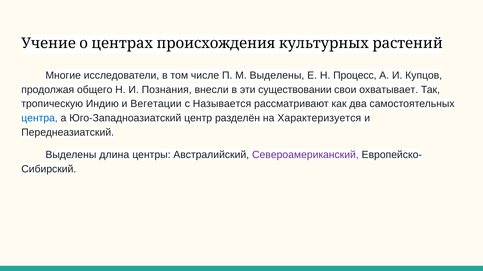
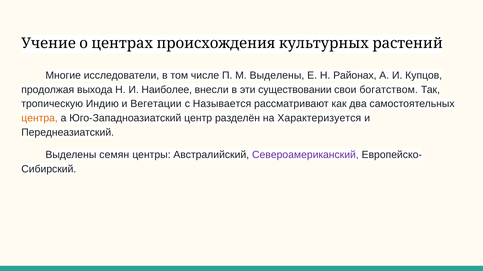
Процесс: Процесс -> Районах
общего: общего -> выхода
Познания: Познания -> Наиболее
охватывает: охватывает -> богатством
центра colour: blue -> orange
длина: длина -> семян
